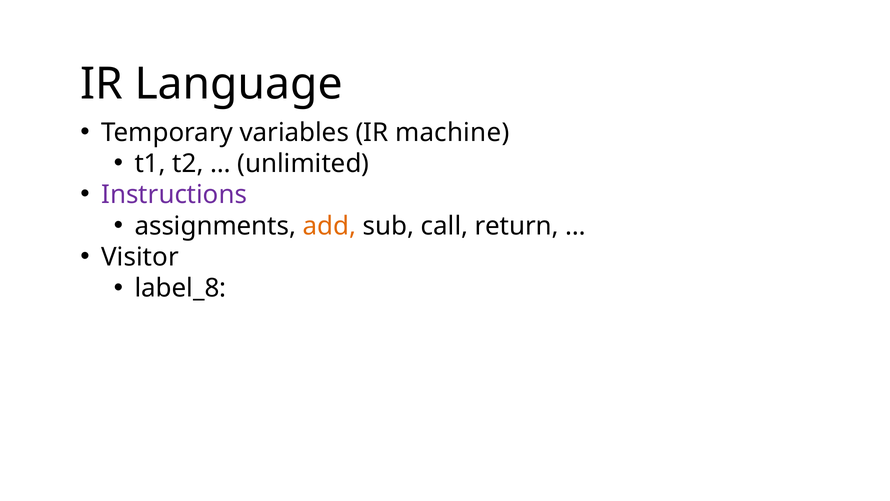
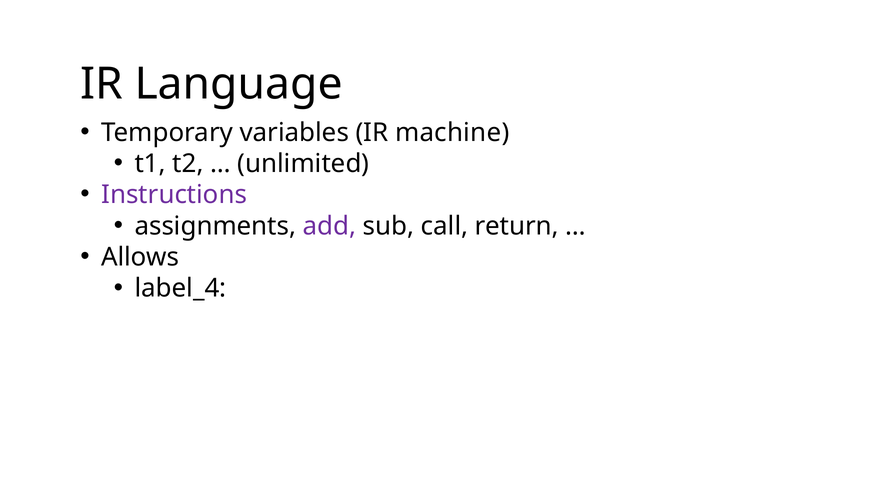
add colour: orange -> purple
Visitor: Visitor -> Allows
label_8: label_8 -> label_4
